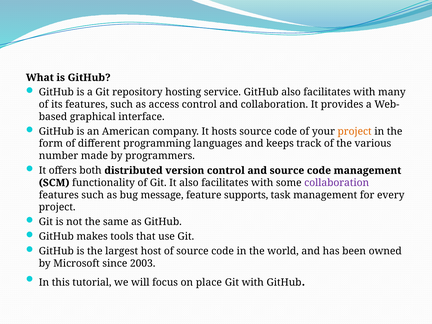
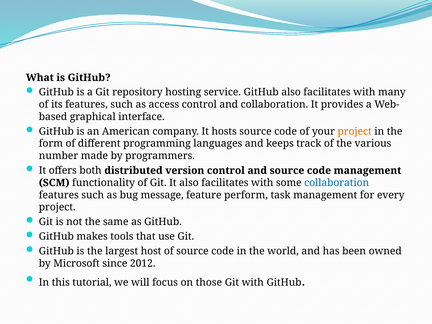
collaboration at (337, 183) colour: purple -> blue
supports: supports -> perform
2003: 2003 -> 2012
place: place -> those
